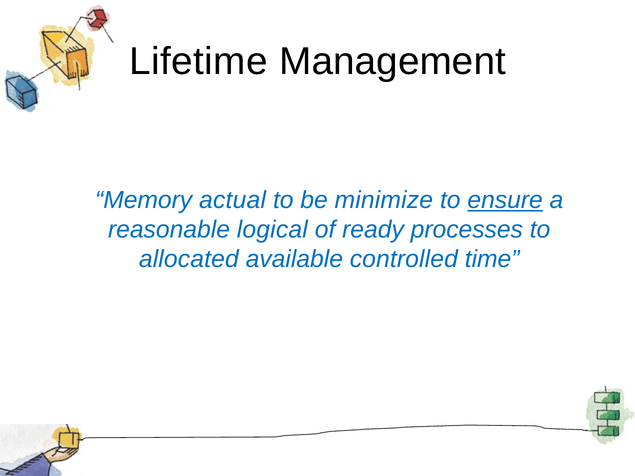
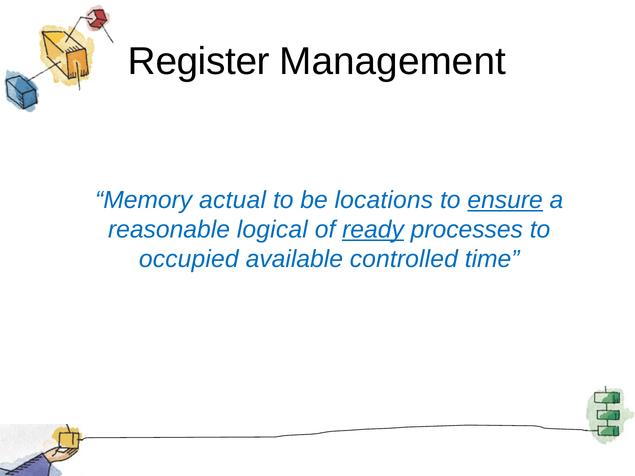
Lifetime: Lifetime -> Register
minimize: minimize -> locations
ready underline: none -> present
allocated: allocated -> occupied
